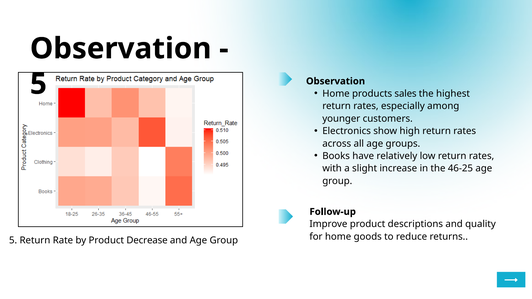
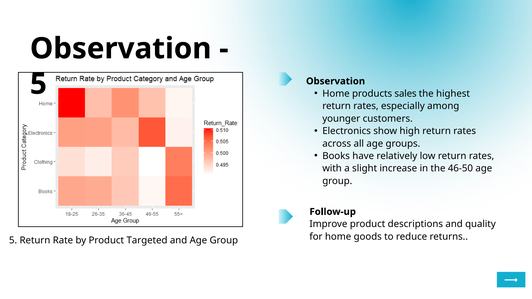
46-25: 46-25 -> 46-50
Decrease: Decrease -> Targeted
